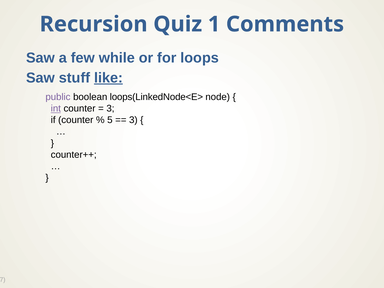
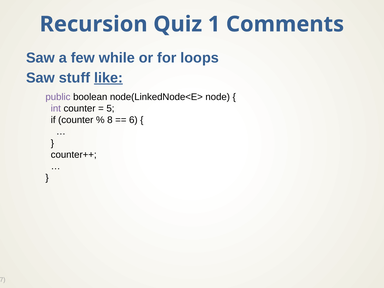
loops(LinkedNode<E>: loops(LinkedNode<E> -> node(LinkedNode<E>
int underline: present -> none
3 at (110, 109): 3 -> 5
5: 5 -> 8
3 at (133, 120): 3 -> 6
